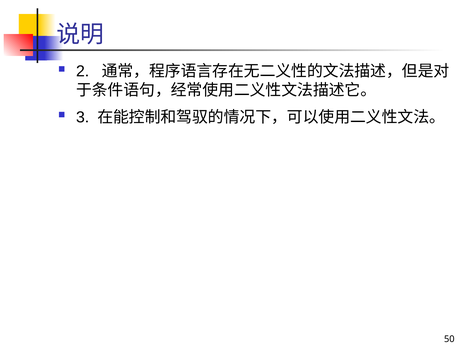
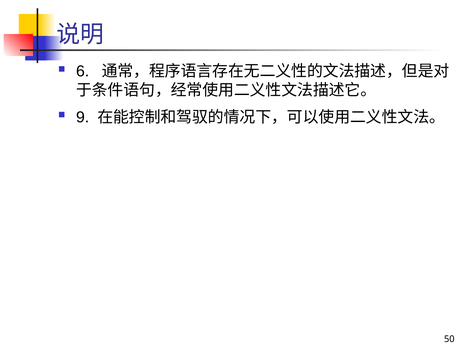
2: 2 -> 6
3: 3 -> 9
